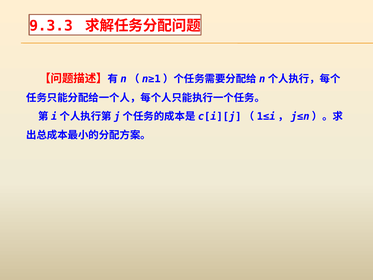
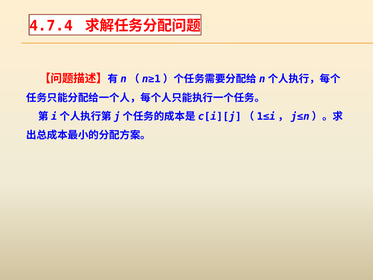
9.3.3: 9.3.3 -> 4.7.4
